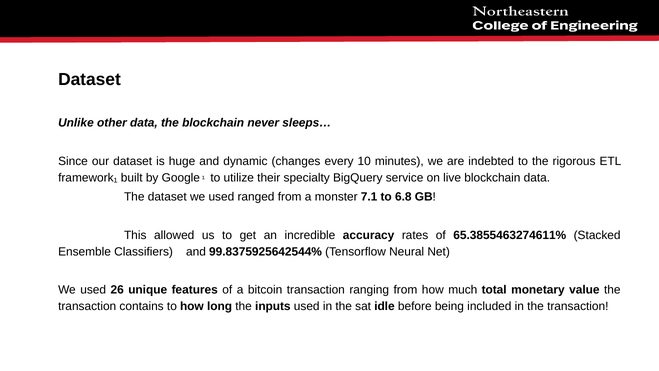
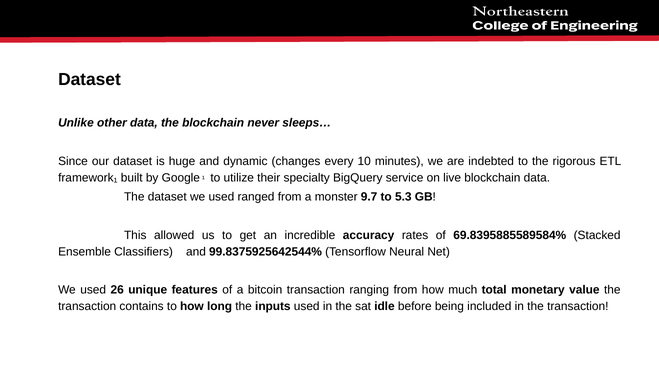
7.1: 7.1 -> 9.7
6.8: 6.8 -> 5.3
65.3855463274611%: 65.3855463274611% -> 69.8395885589584%
